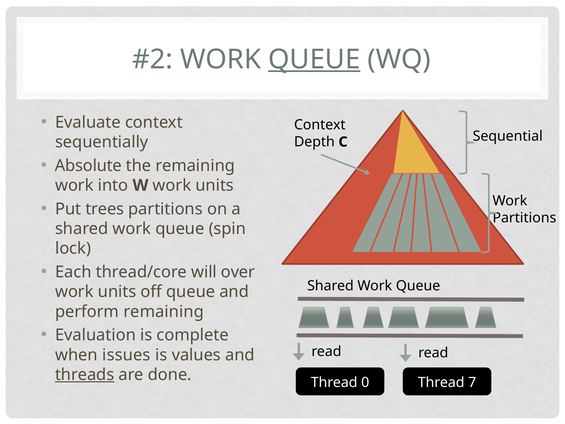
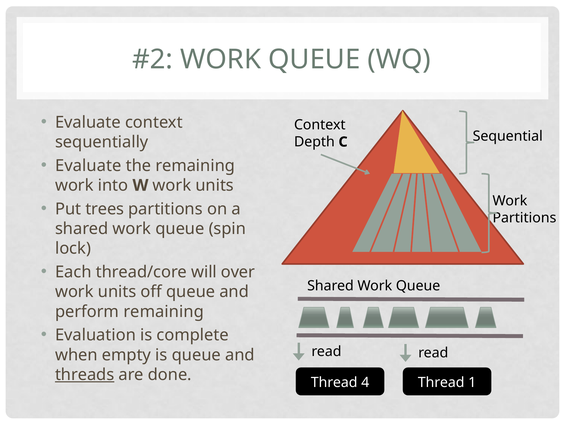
QUEUE at (314, 59) underline: present -> none
Absolute at (88, 165): Absolute -> Evaluate
issues: issues -> empty
is values: values -> queue
0: 0 -> 4
7: 7 -> 1
